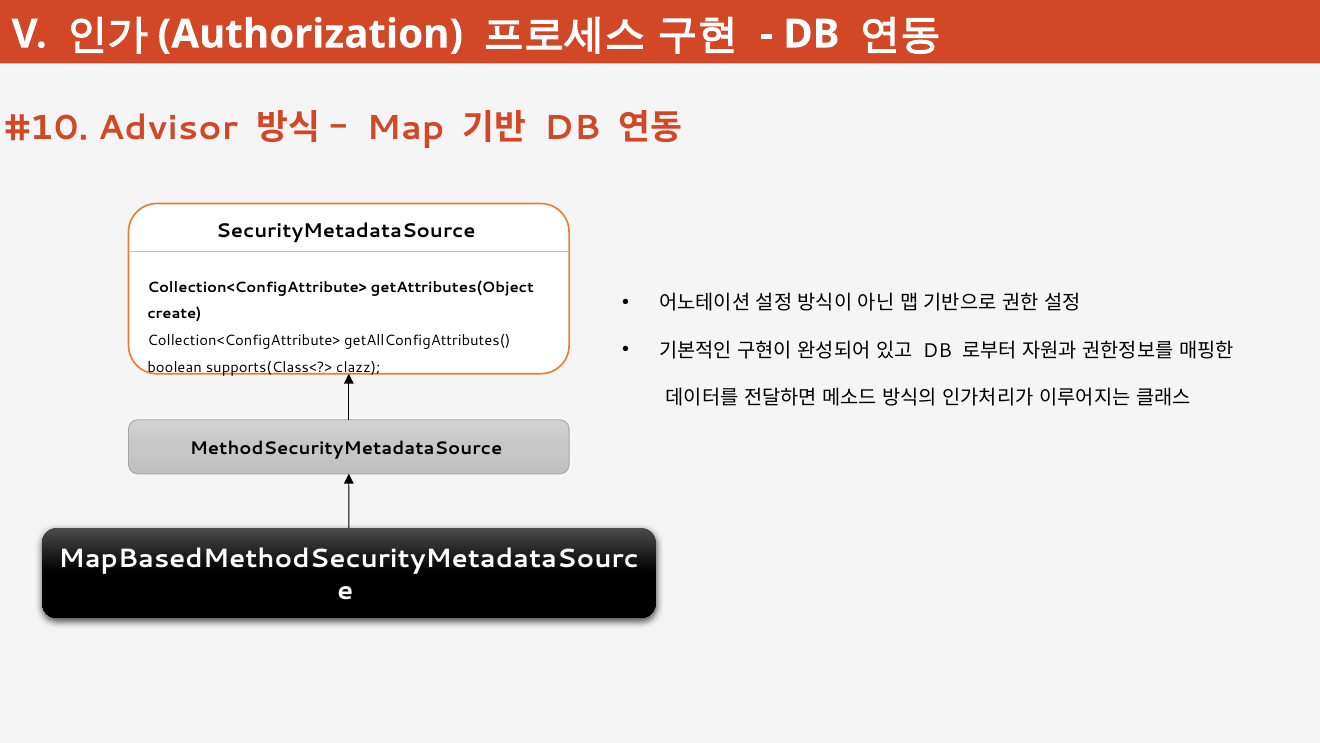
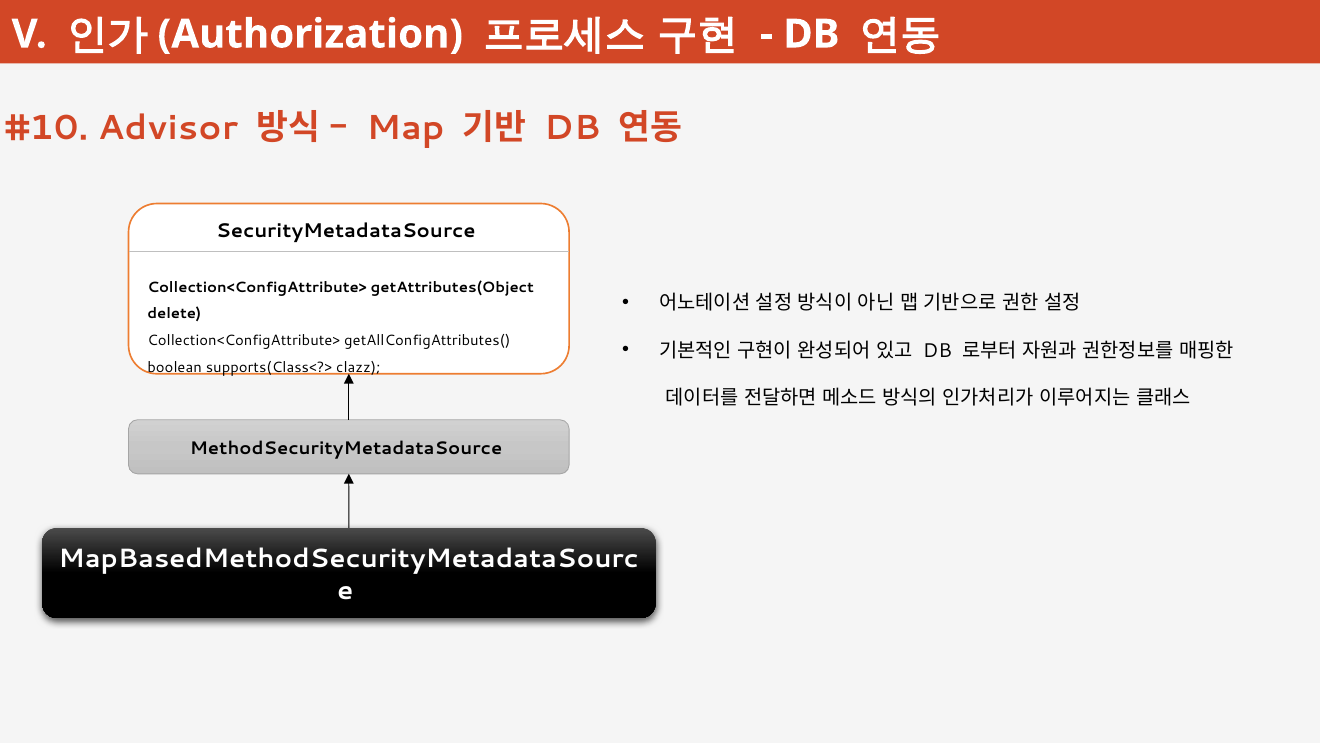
create: create -> delete
